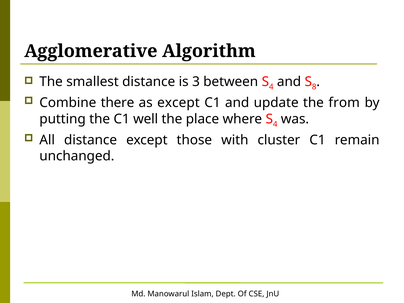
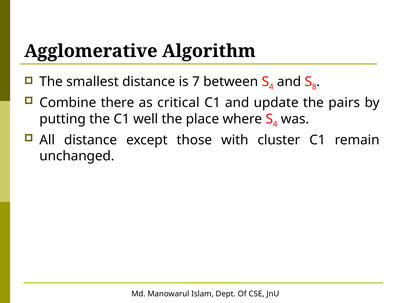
3: 3 -> 7
as except: except -> critical
from: from -> pairs
